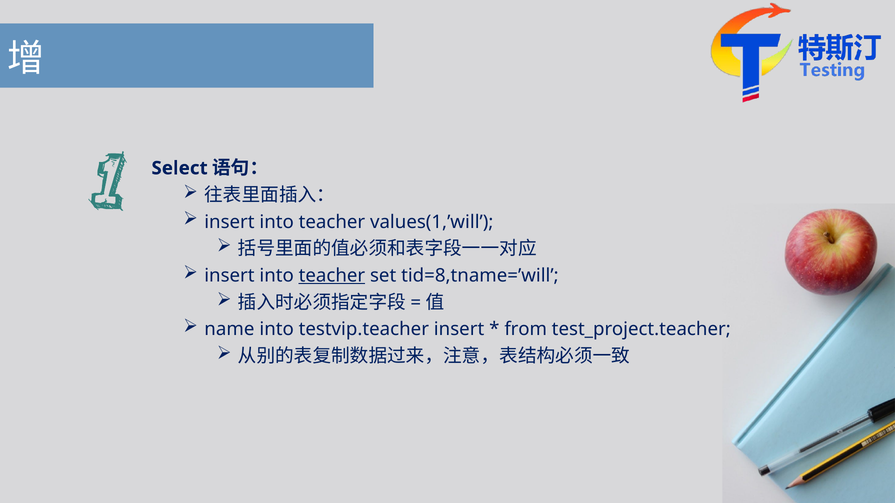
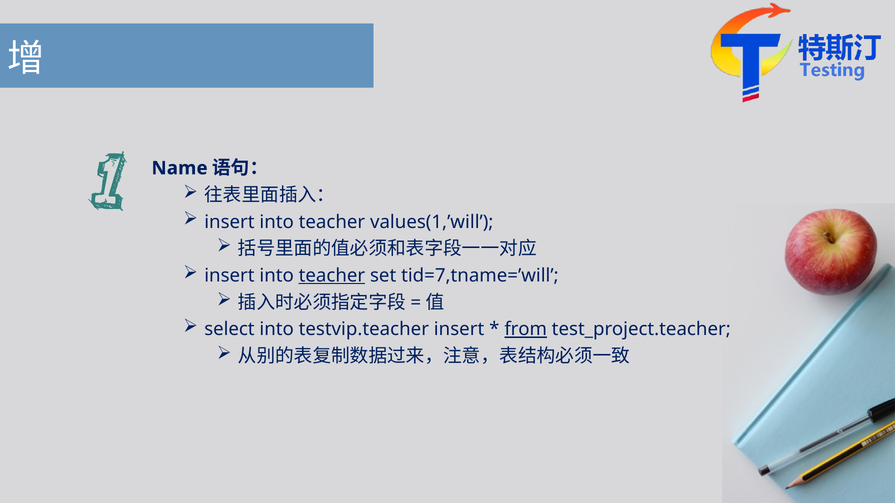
Select: Select -> Name
tid=8,tname=’will: tid=8,tname=’will -> tid=7,tname=’will
name: name -> select
from underline: none -> present
